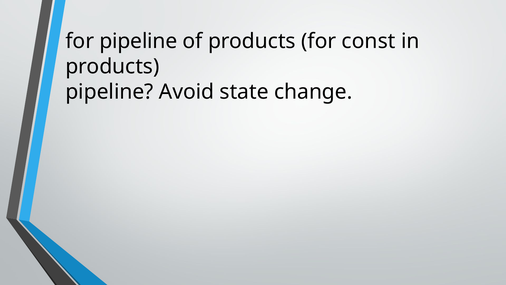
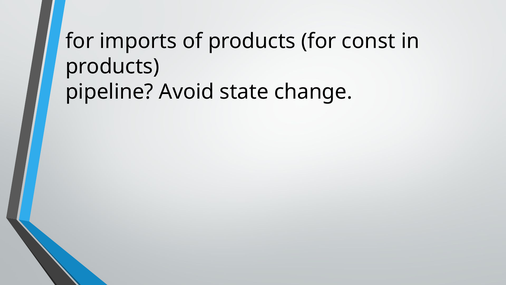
for pipeline: pipeline -> imports
